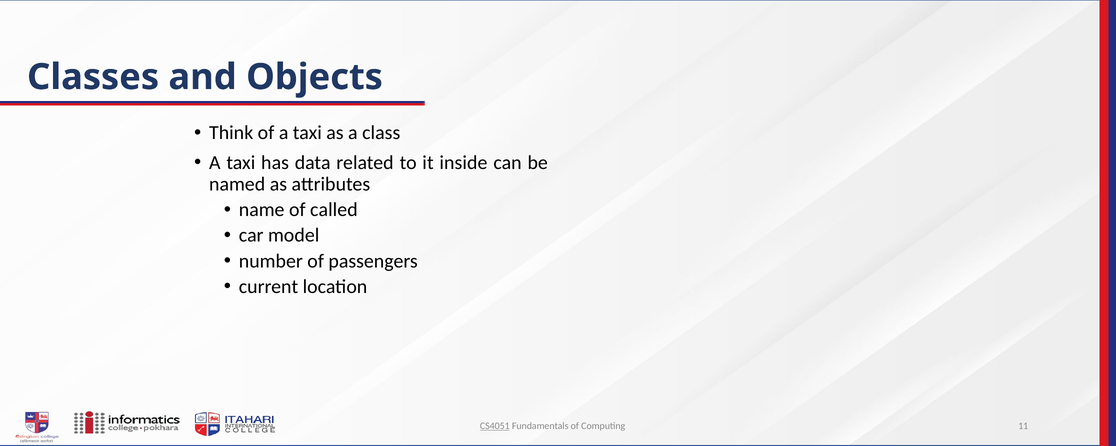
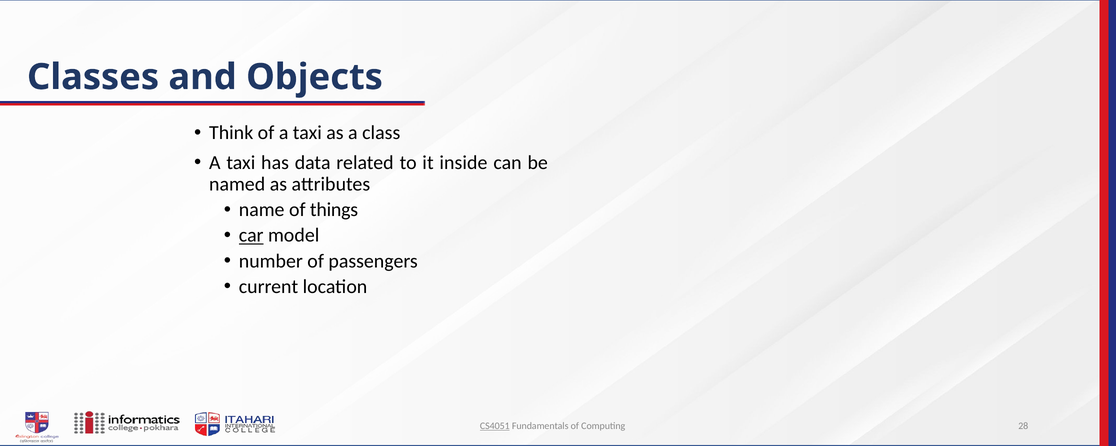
called: called -> things
car underline: none -> present
11: 11 -> 28
